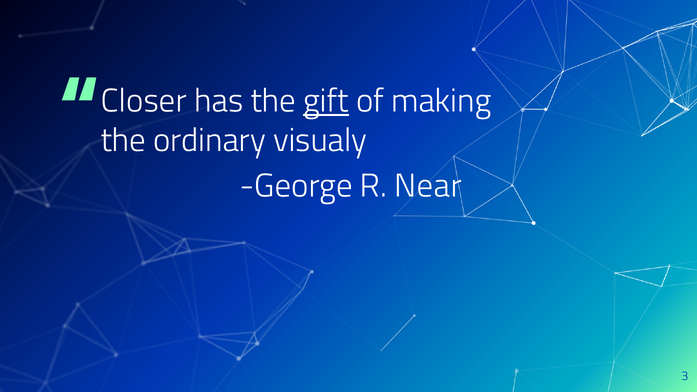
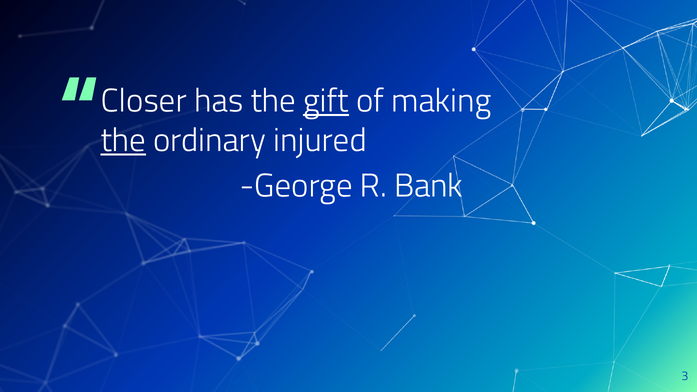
the at (123, 141) underline: none -> present
visualy: visualy -> injured
Near: Near -> Bank
